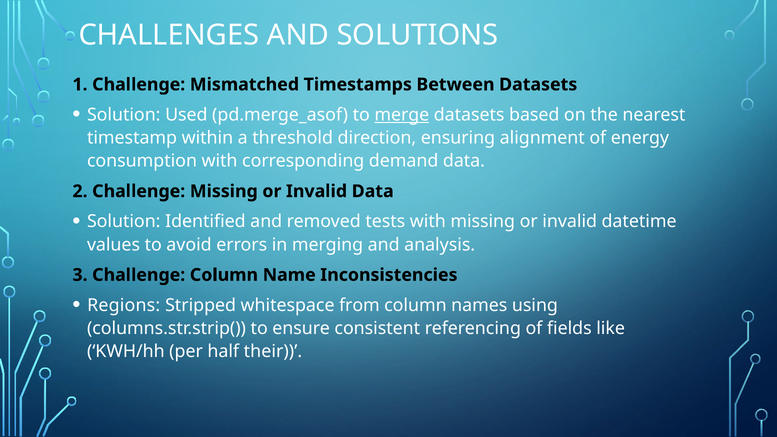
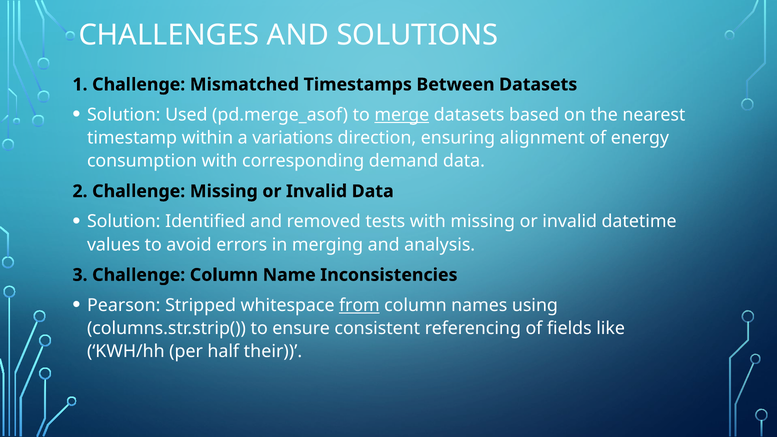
threshold: threshold -> variations
Regions: Regions -> Pearson
from underline: none -> present
